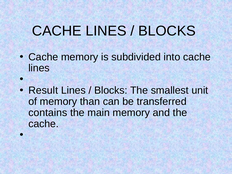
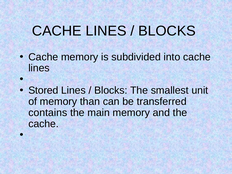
Result: Result -> Stored
